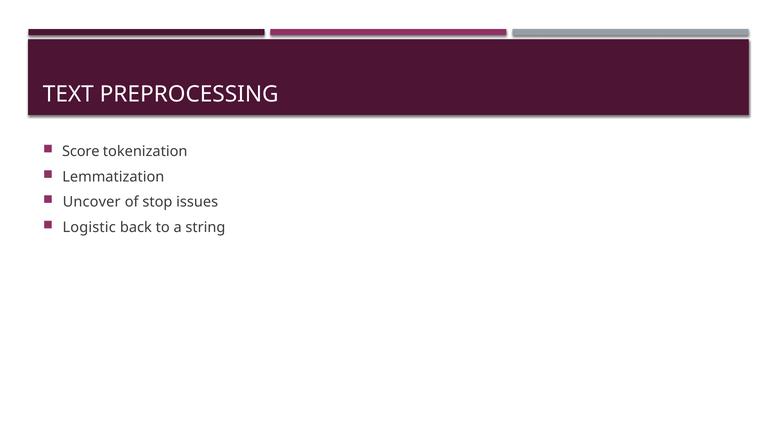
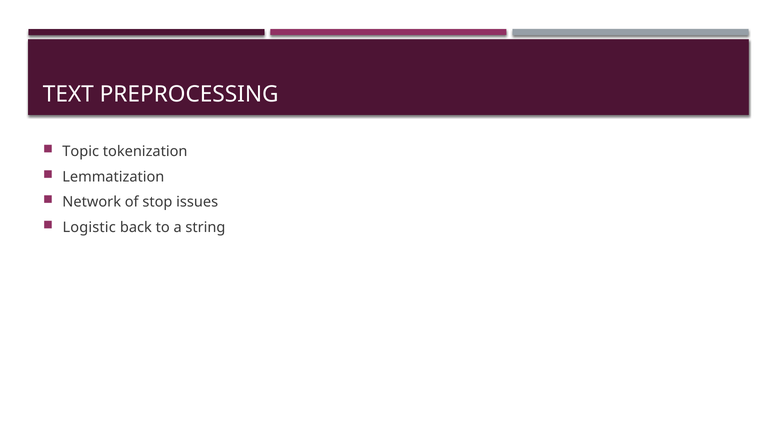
Score: Score -> Topic
Uncover: Uncover -> Network
